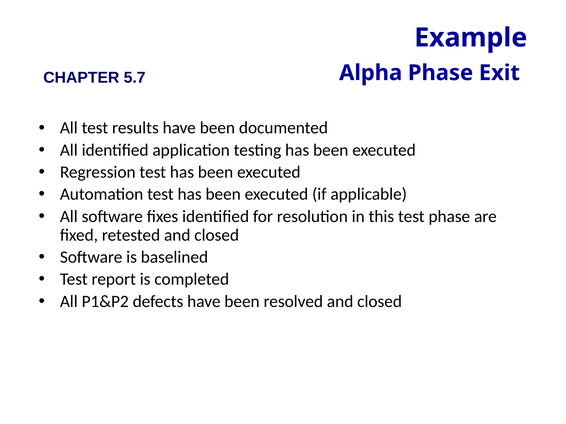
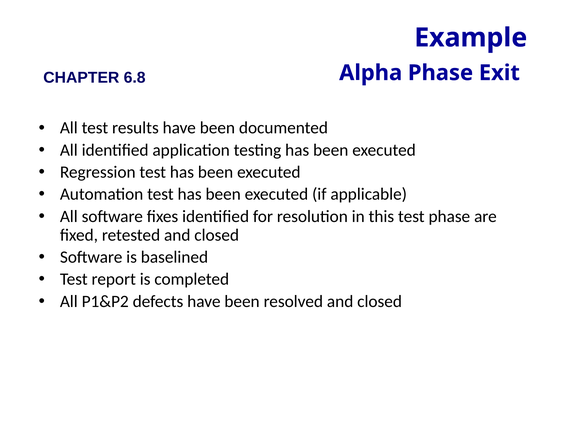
5.7: 5.7 -> 6.8
